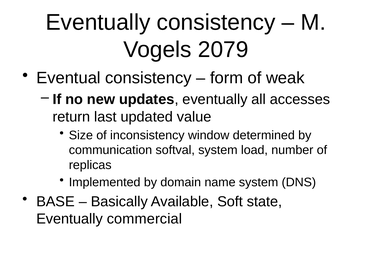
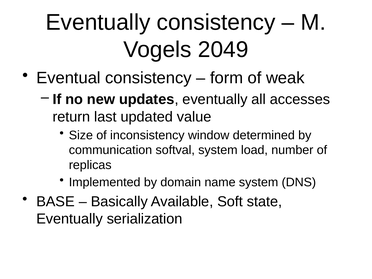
2079: 2079 -> 2049
commercial: commercial -> serialization
